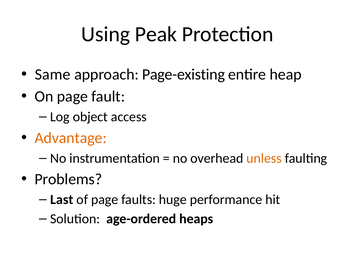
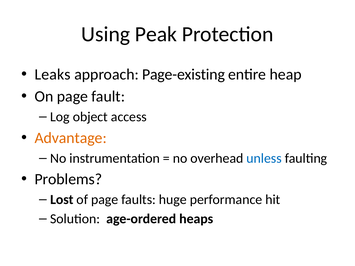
Same: Same -> Leaks
unless colour: orange -> blue
Last: Last -> Lost
